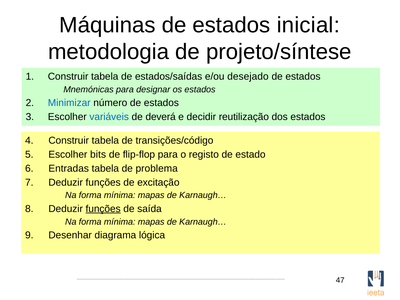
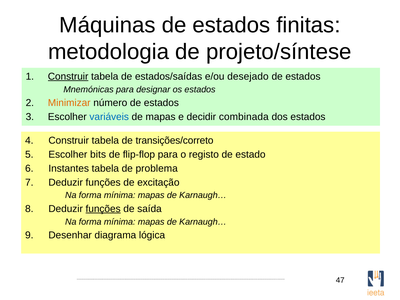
inicial: inicial -> finitas
Construir at (68, 76) underline: none -> present
Minimizar colour: blue -> orange
de deverá: deverá -> mapas
reutilização: reutilização -> combinada
transições/código: transições/código -> transições/correto
Entradas: Entradas -> Instantes
